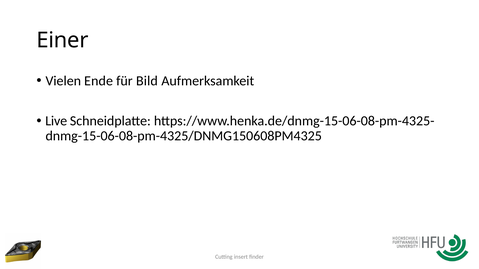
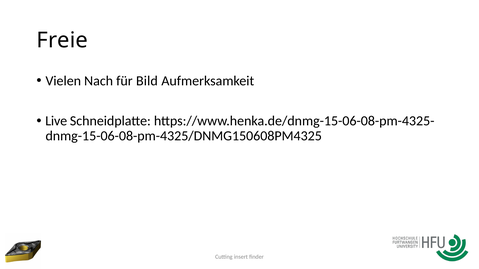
Einer: Einer -> Freie
Ende: Ende -> Nach
